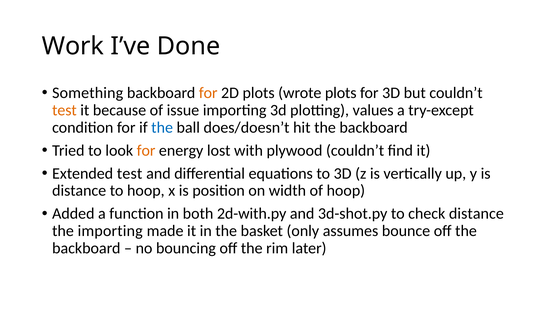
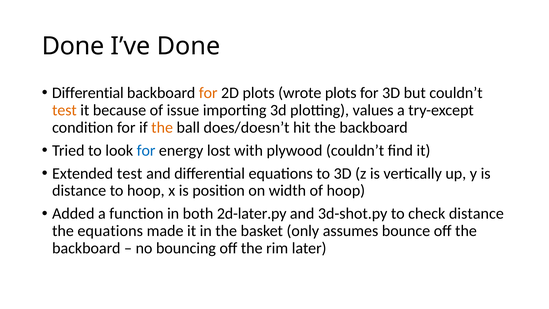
Work at (73, 46): Work -> Done
Something at (88, 93): Something -> Differential
the at (162, 127) colour: blue -> orange
for at (146, 150) colour: orange -> blue
2d-with.py: 2d-with.py -> 2d-later.py
the importing: importing -> equations
